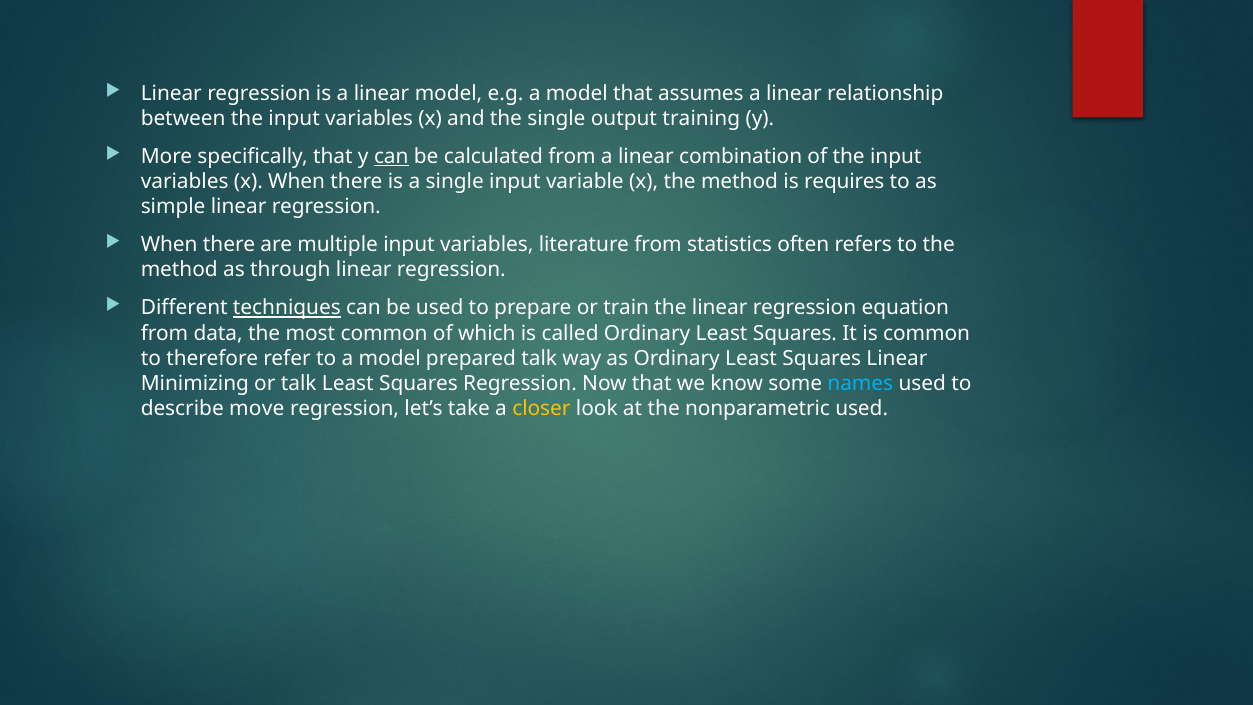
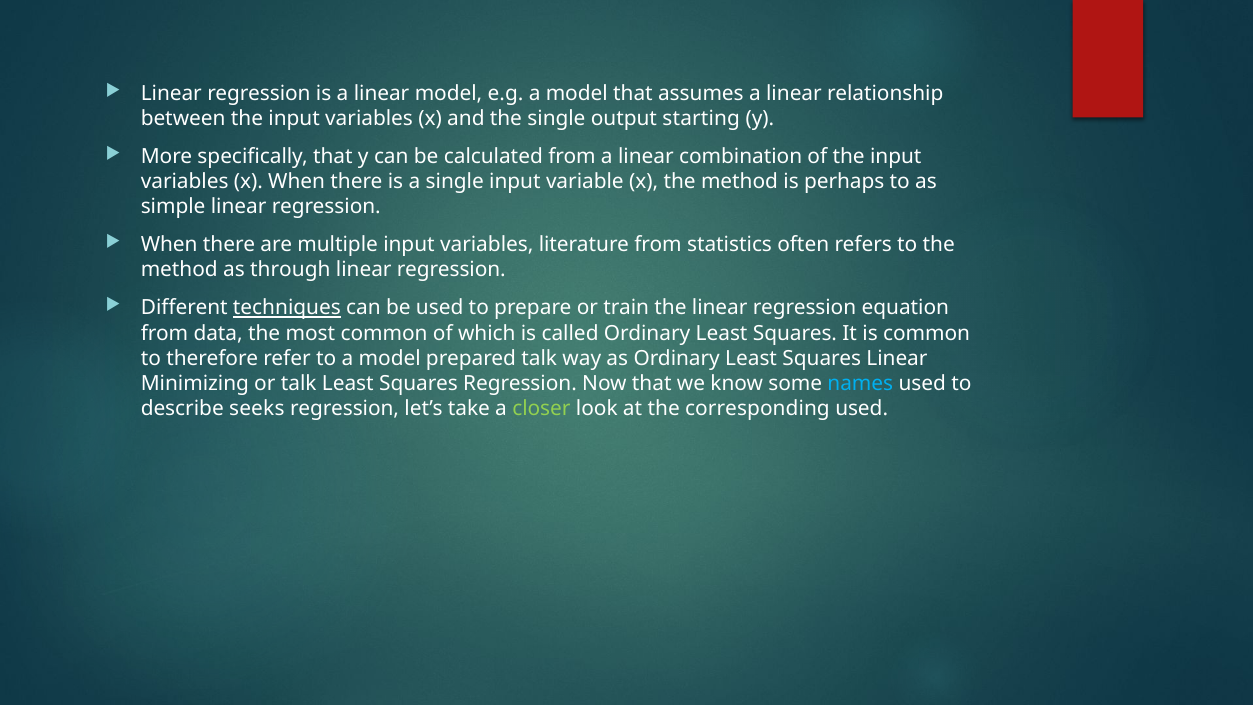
training: training -> starting
can at (391, 157) underline: present -> none
requires: requires -> perhaps
move: move -> seeks
closer colour: yellow -> light green
nonparametric: nonparametric -> corresponding
